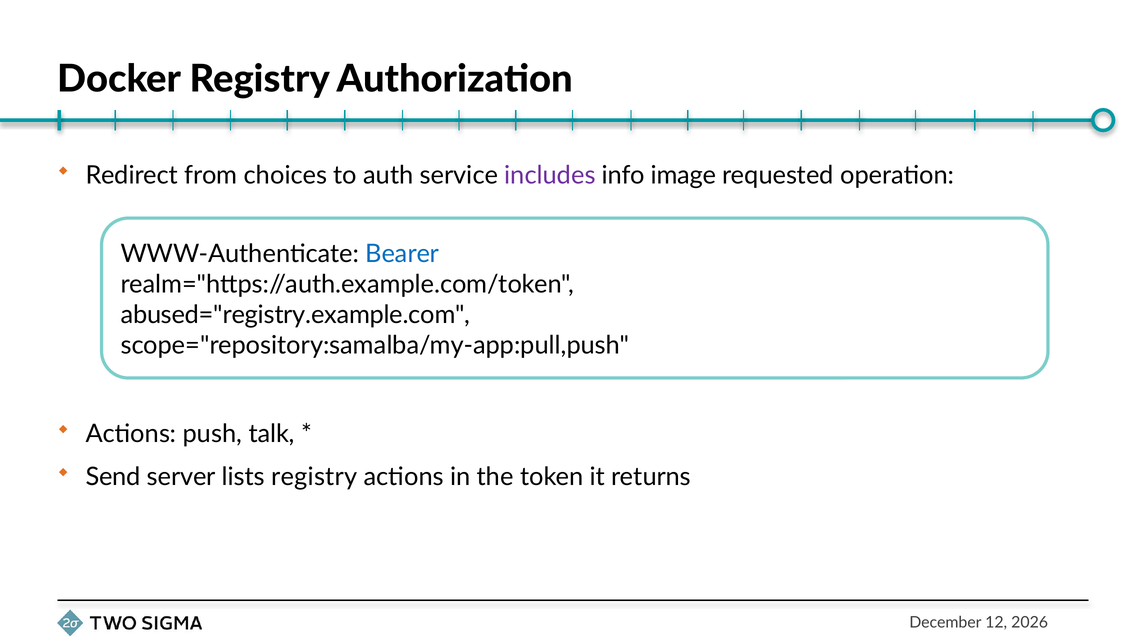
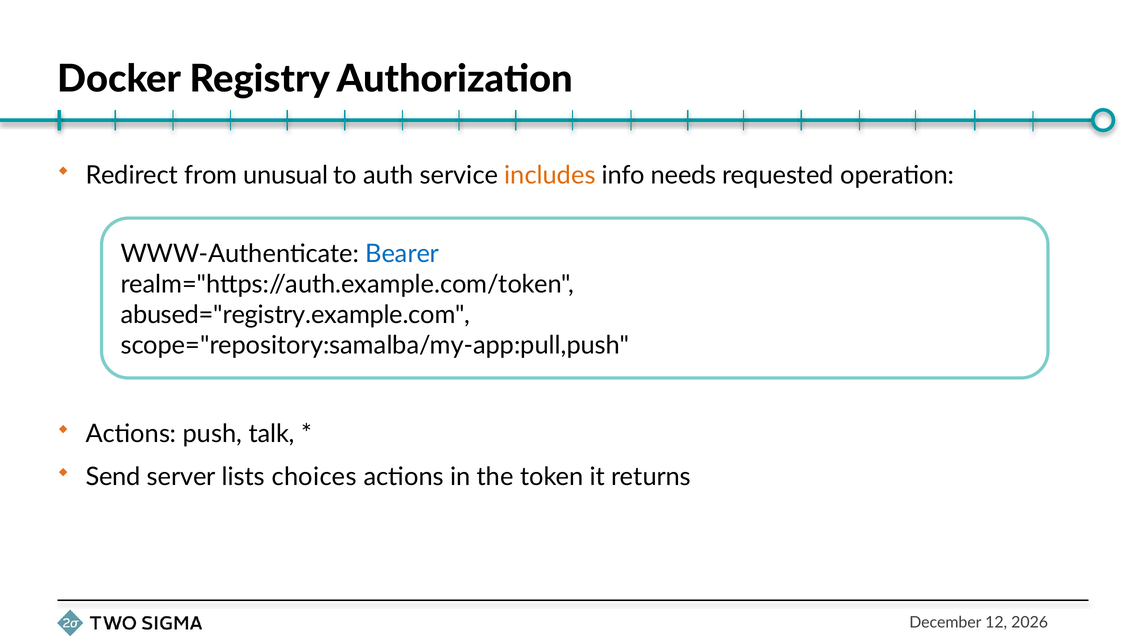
choices: choices -> unusual
includes colour: purple -> orange
image: image -> needs
lists registry: registry -> choices
